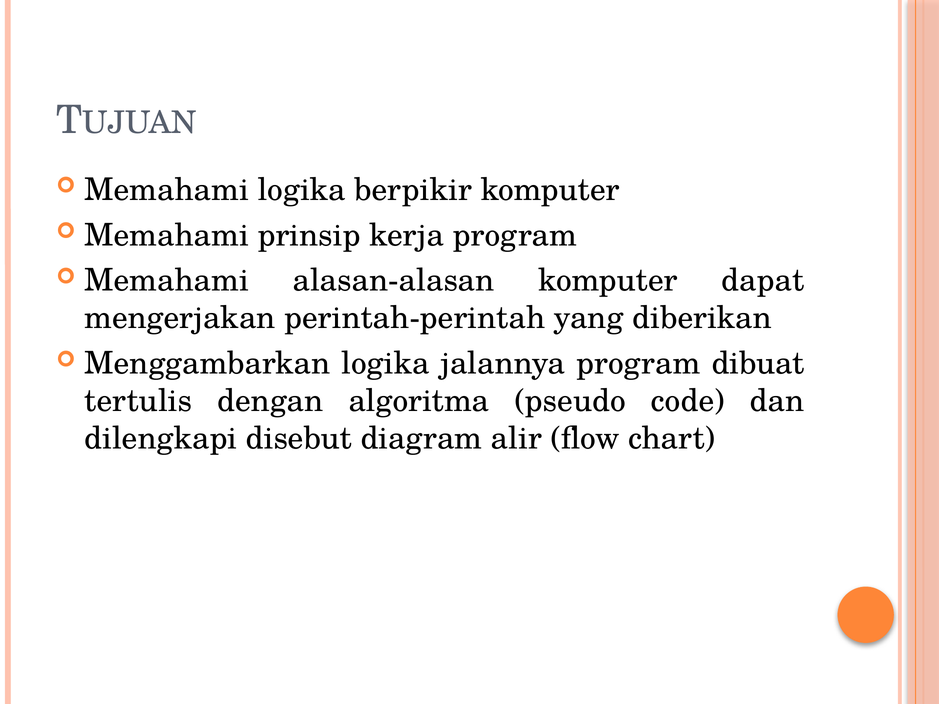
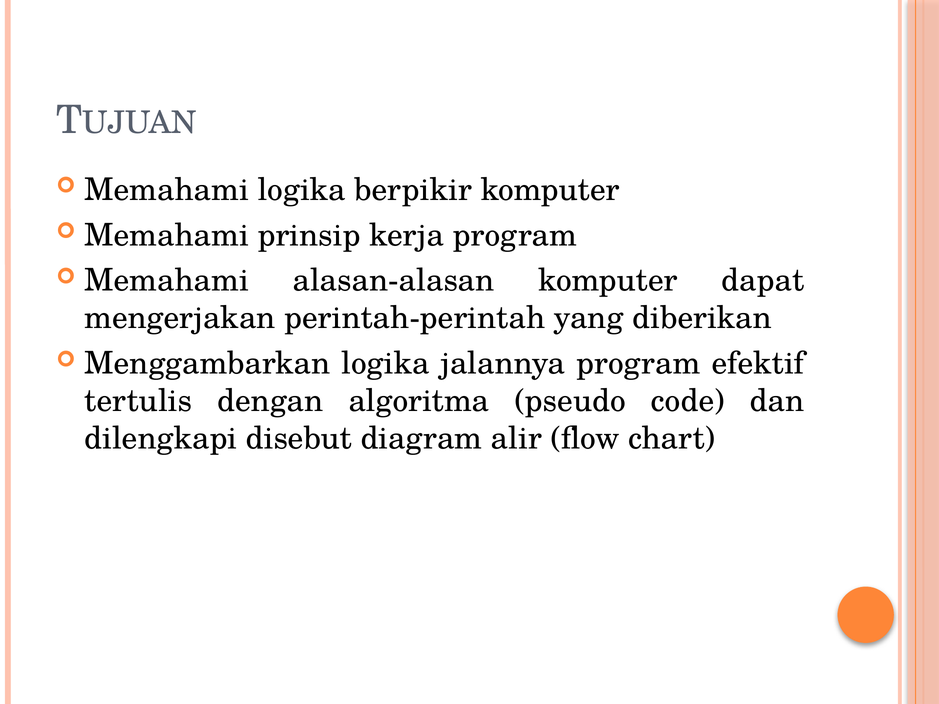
dibuat: dibuat -> efektif
